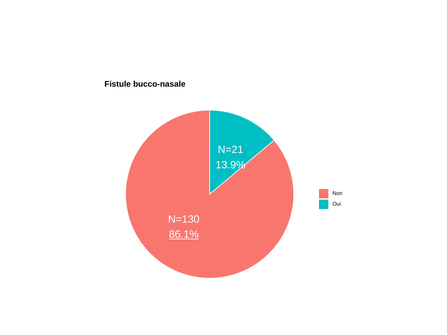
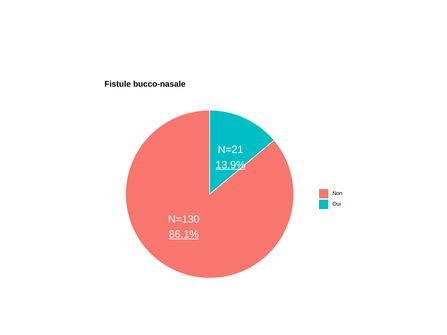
13.9% underline: none -> present
